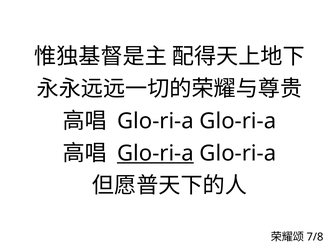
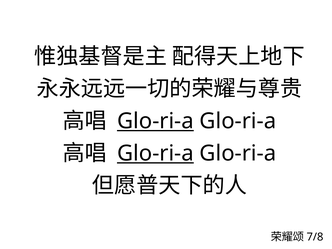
Glo-ri-a at (155, 121) underline: none -> present
